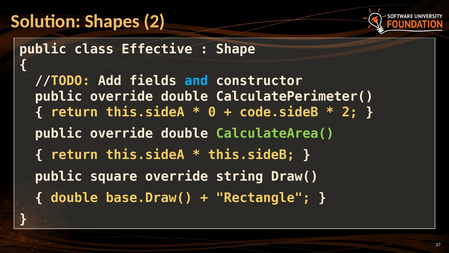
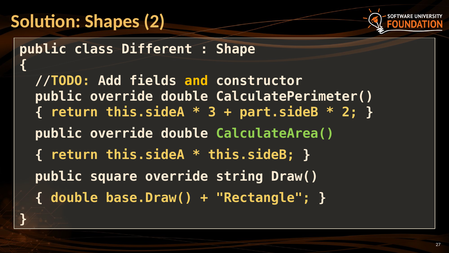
Effective: Effective -> Different
and colour: light blue -> yellow
0: 0 -> 3
code.sideB: code.sideB -> part.sideB
